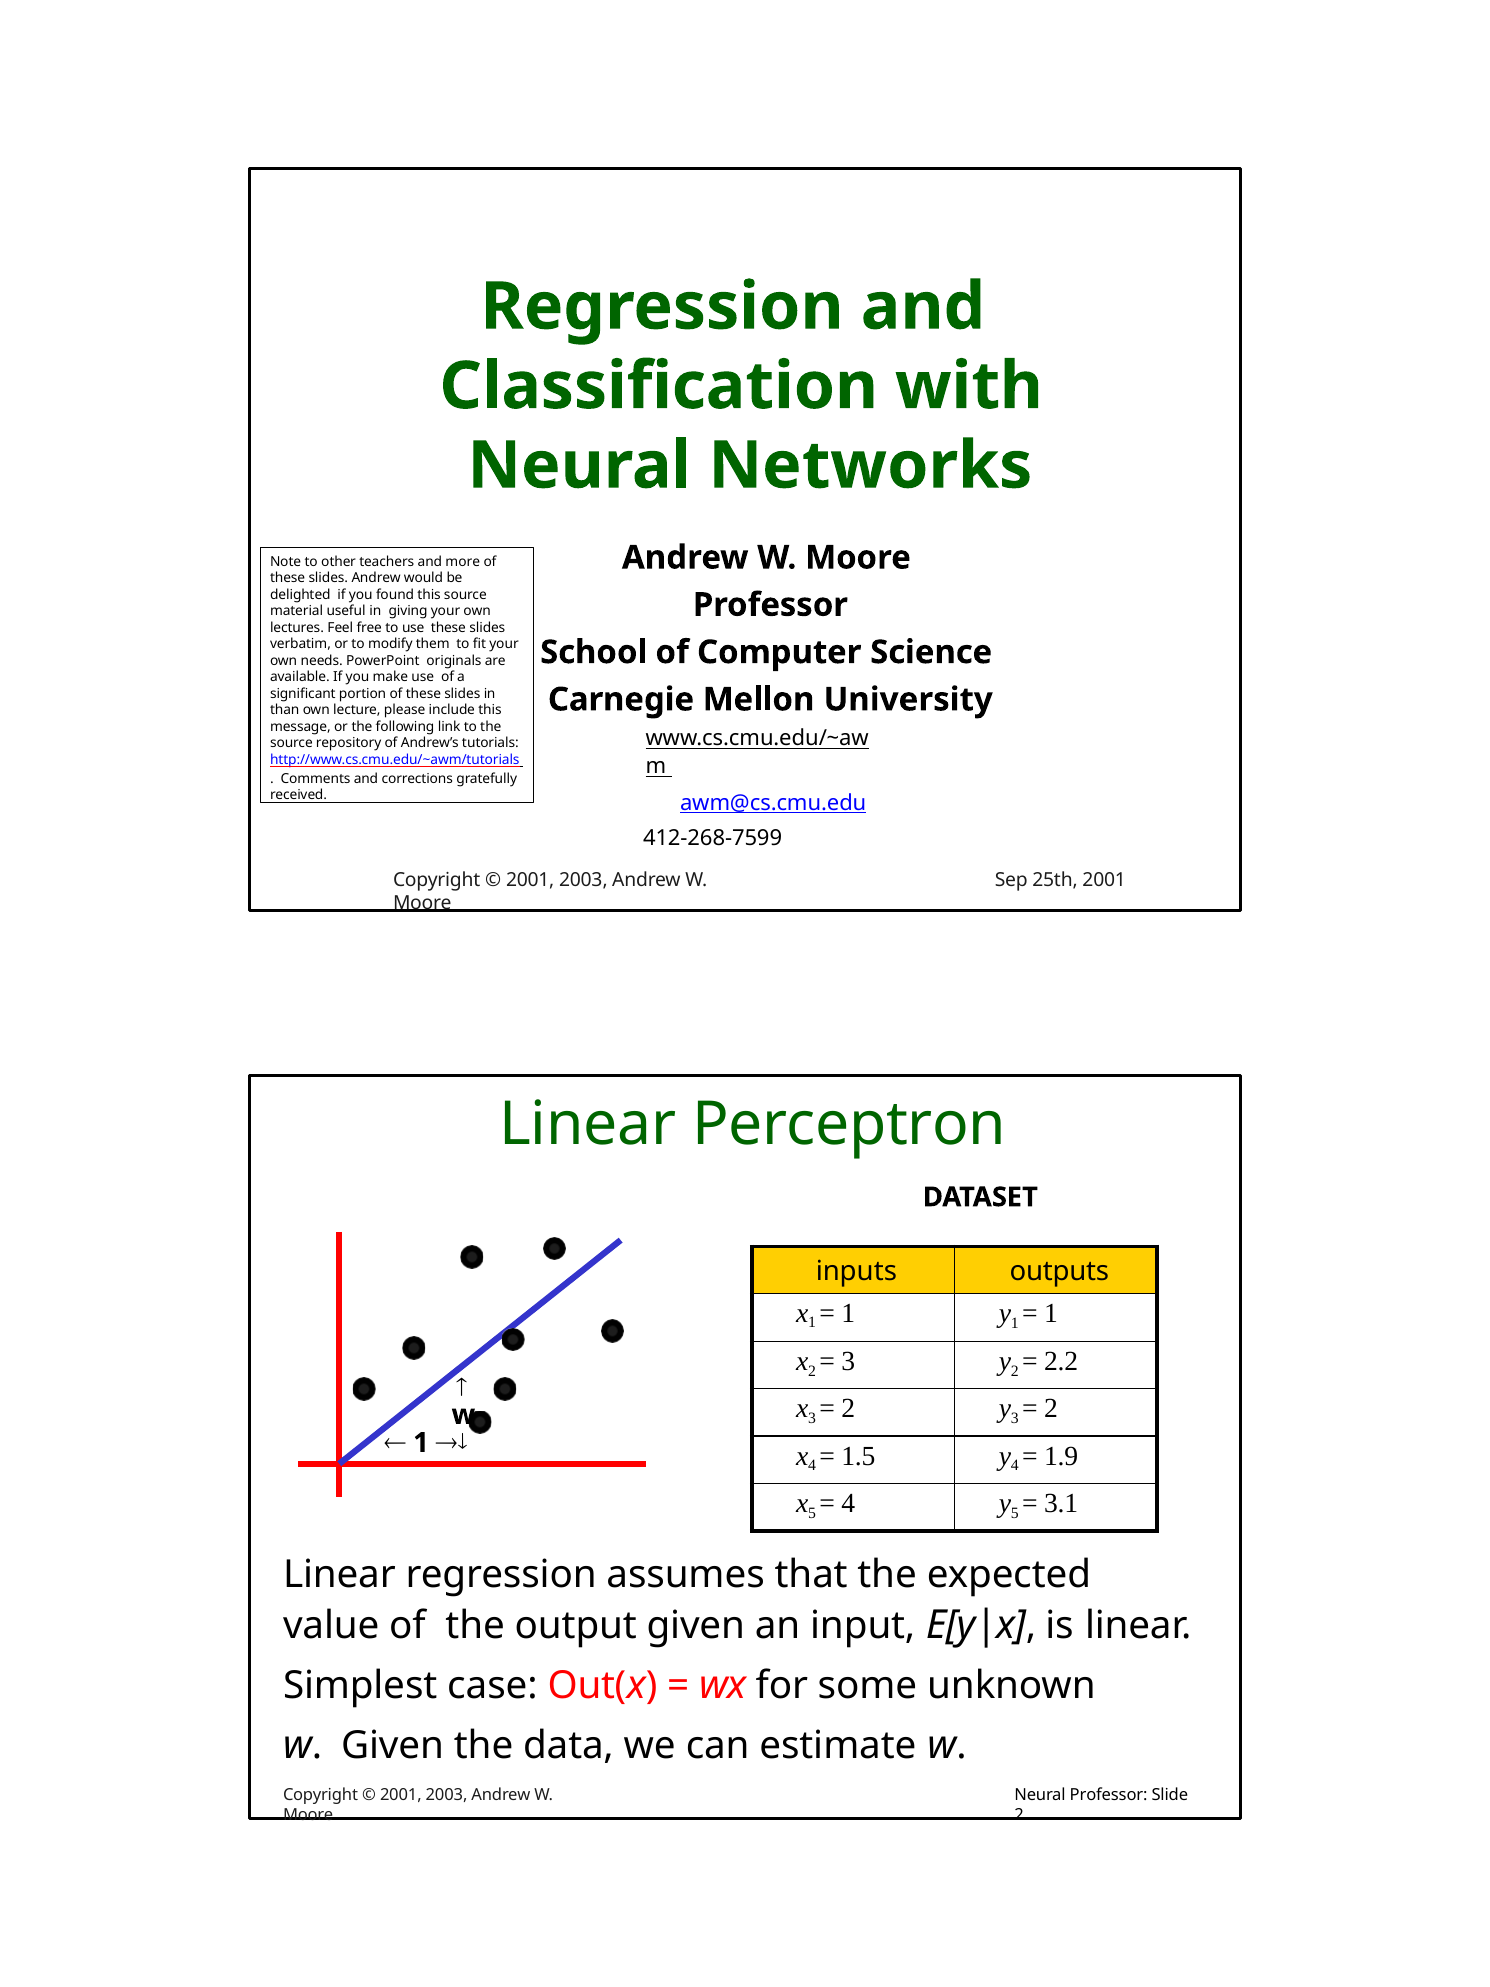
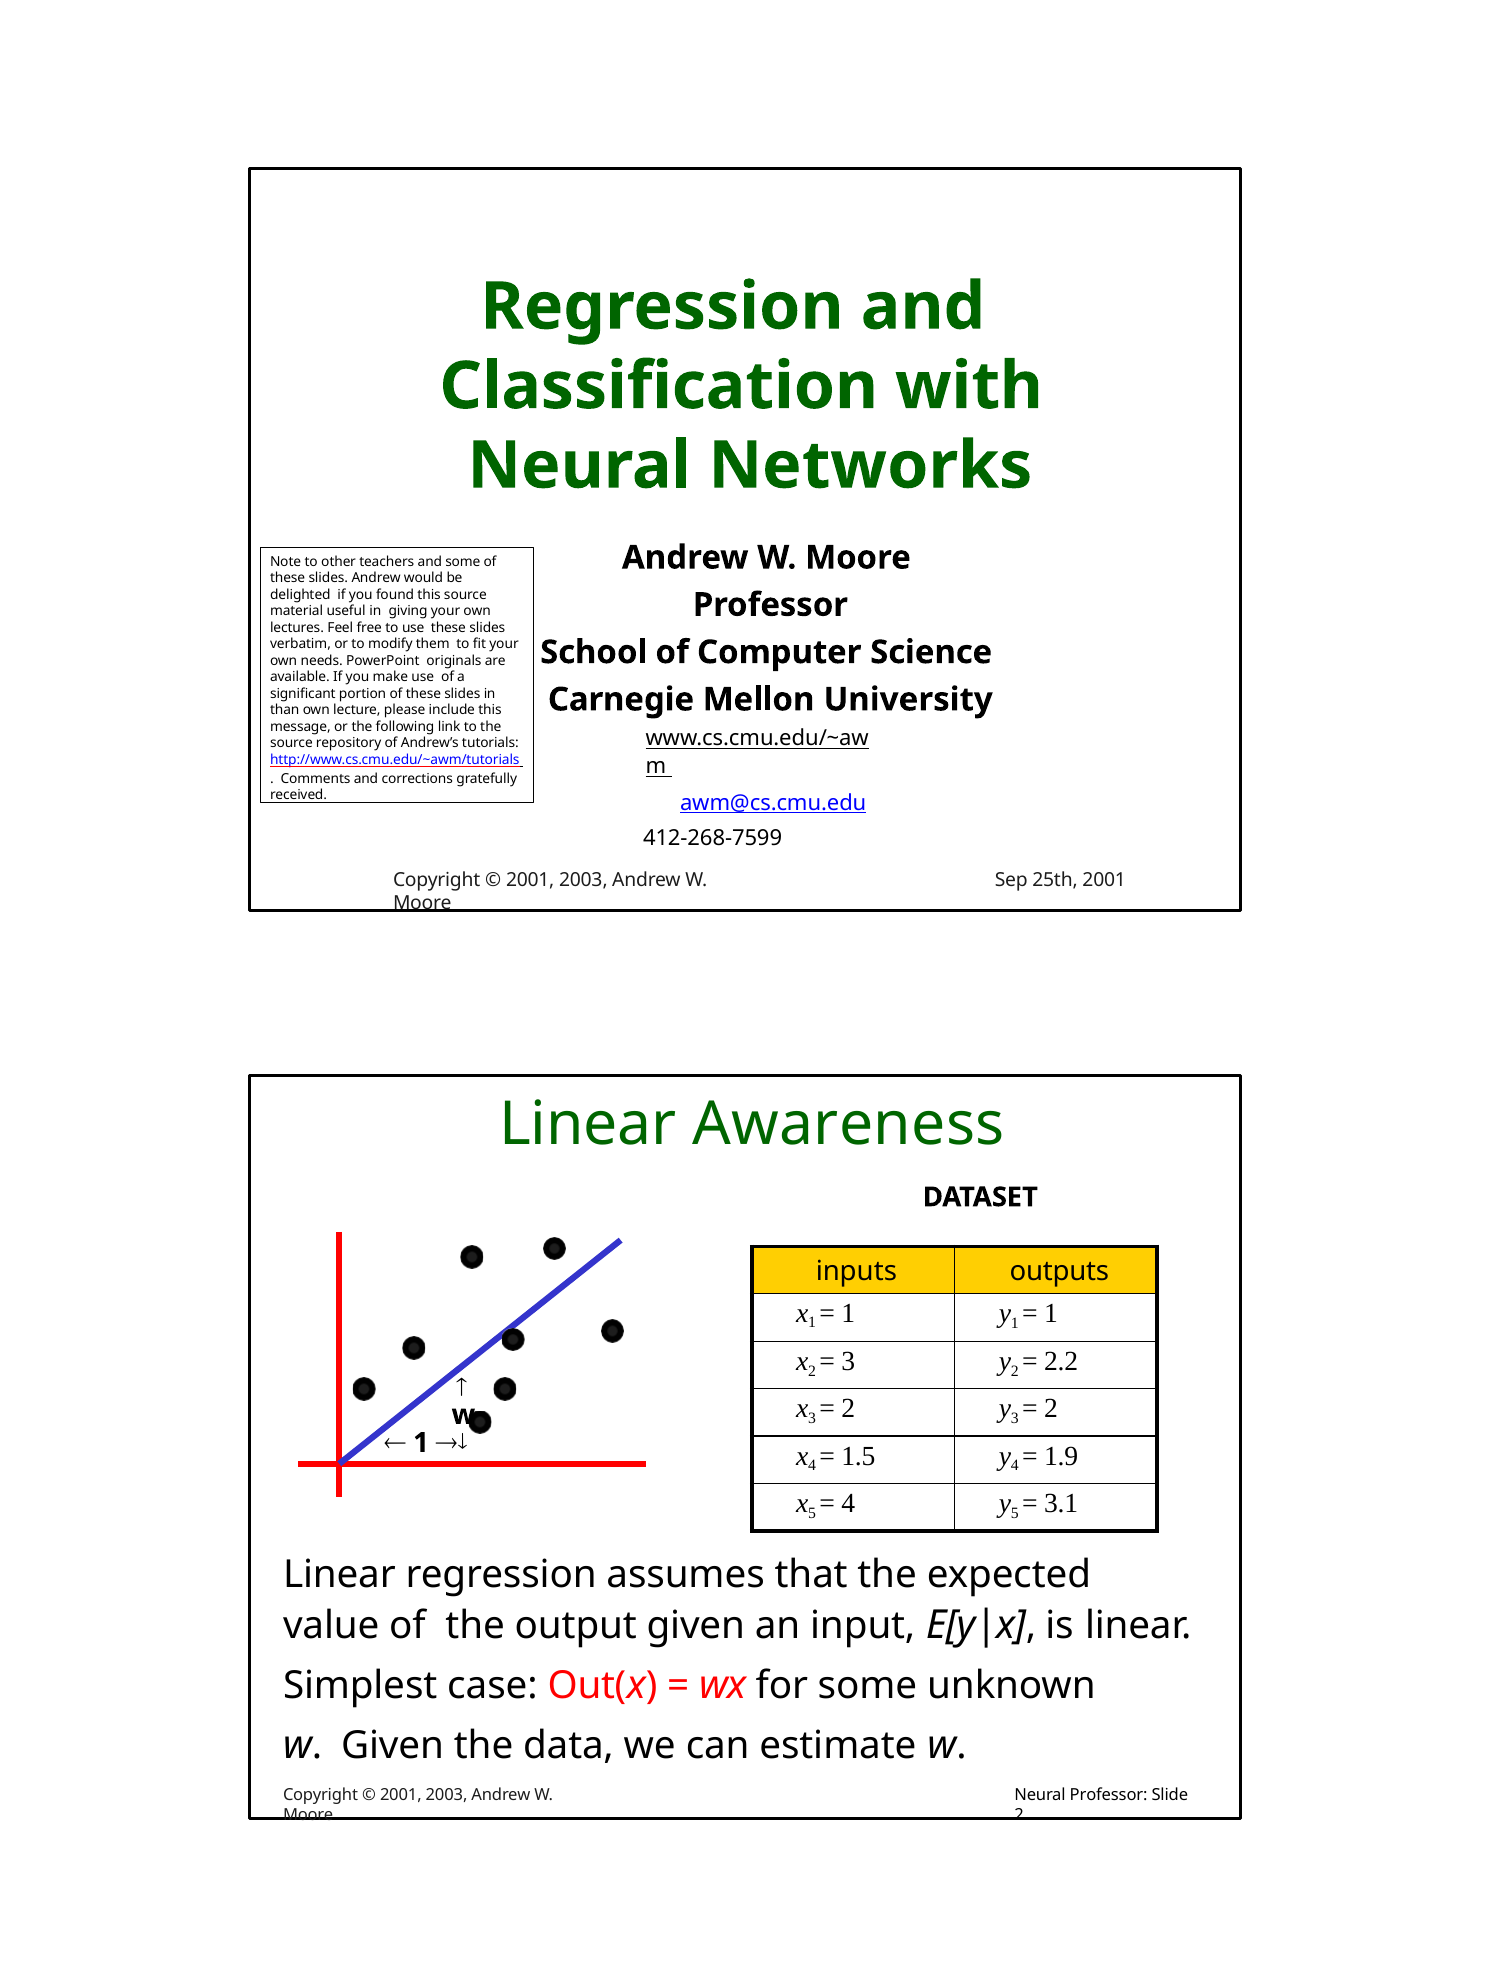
and more: more -> some
Perceptron: Perceptron -> Awareness
